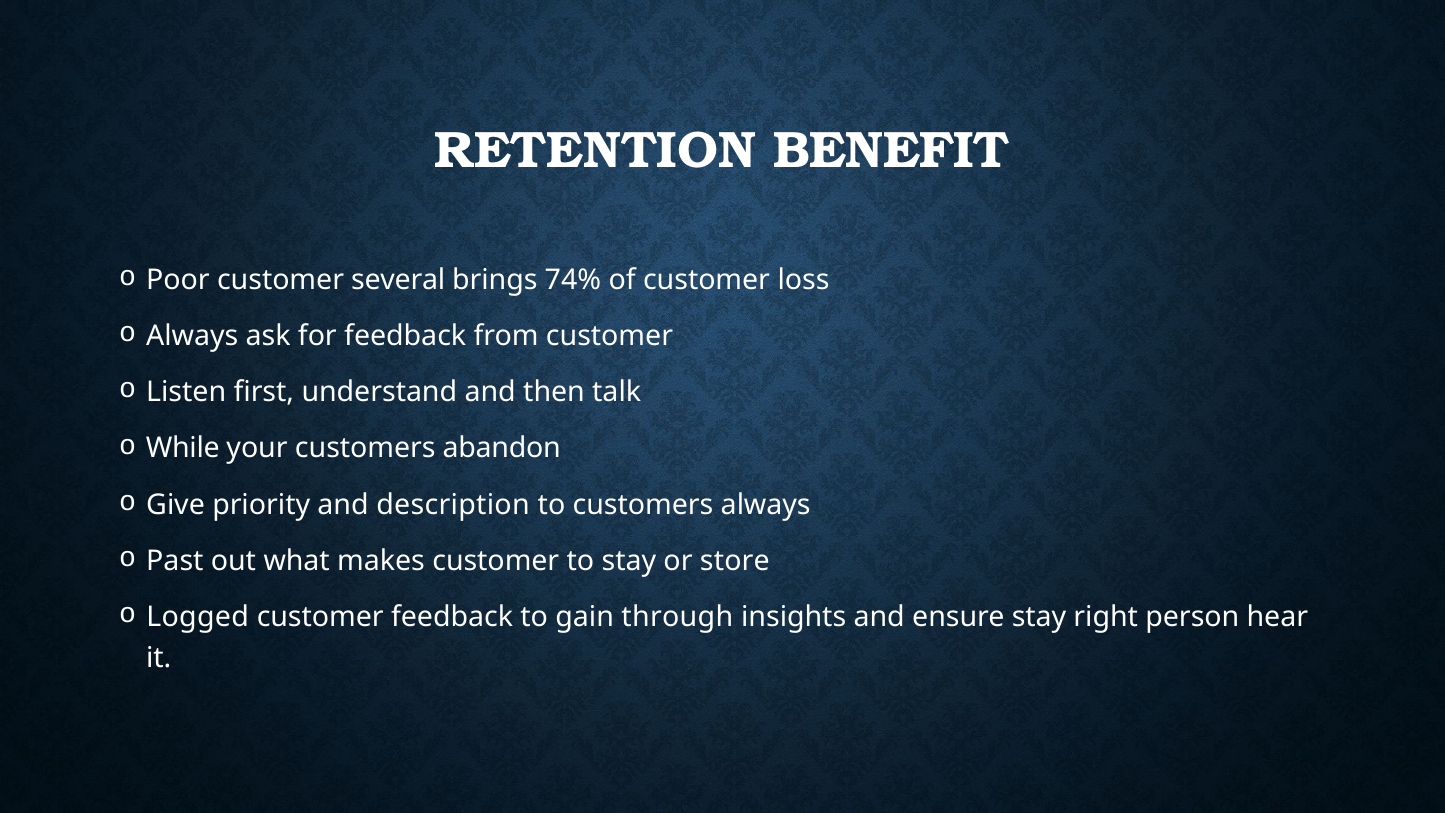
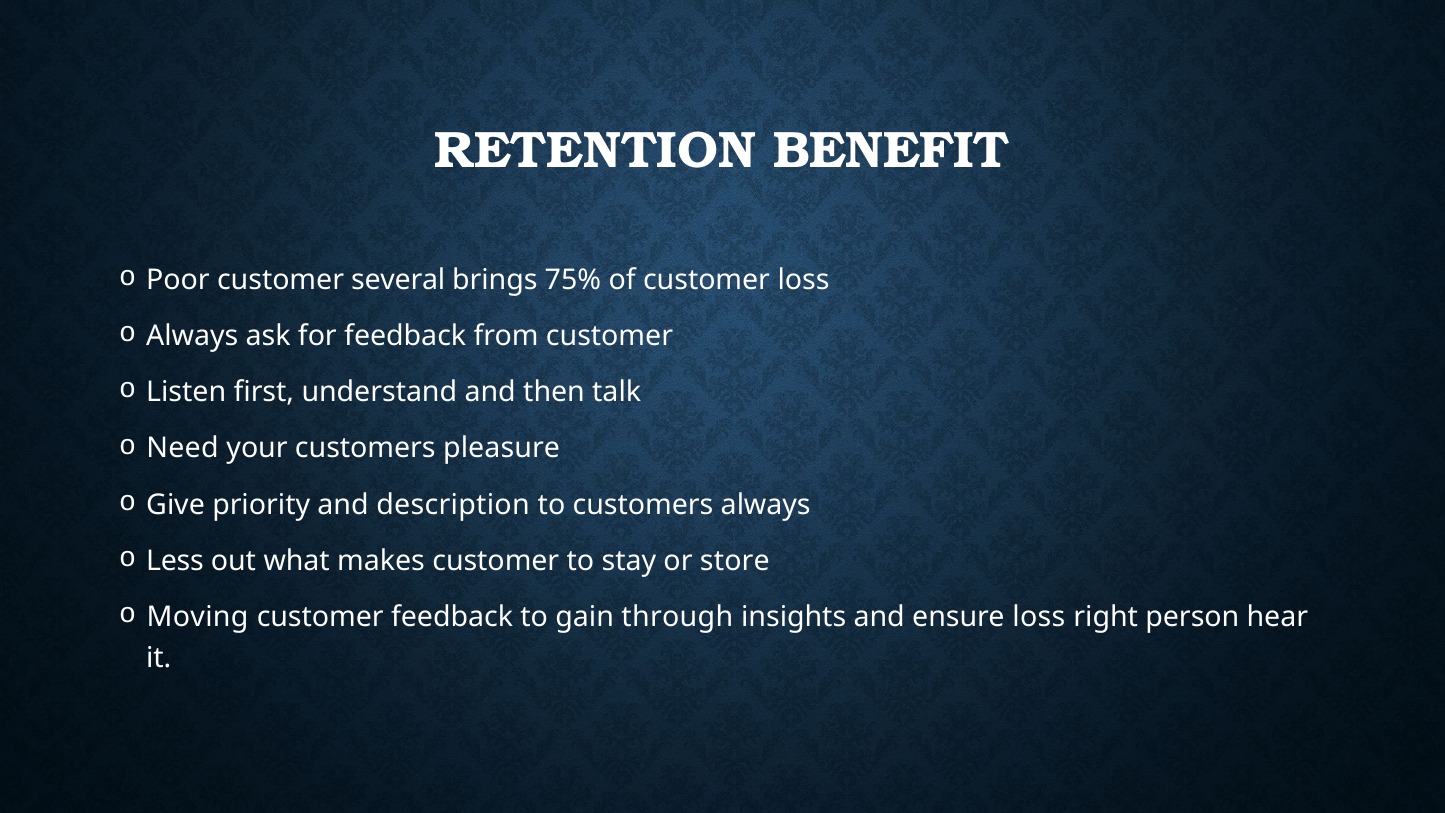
74%: 74% -> 75%
While: While -> Need
abandon: abandon -> pleasure
Past: Past -> Less
Logged: Logged -> Moving
ensure stay: stay -> loss
